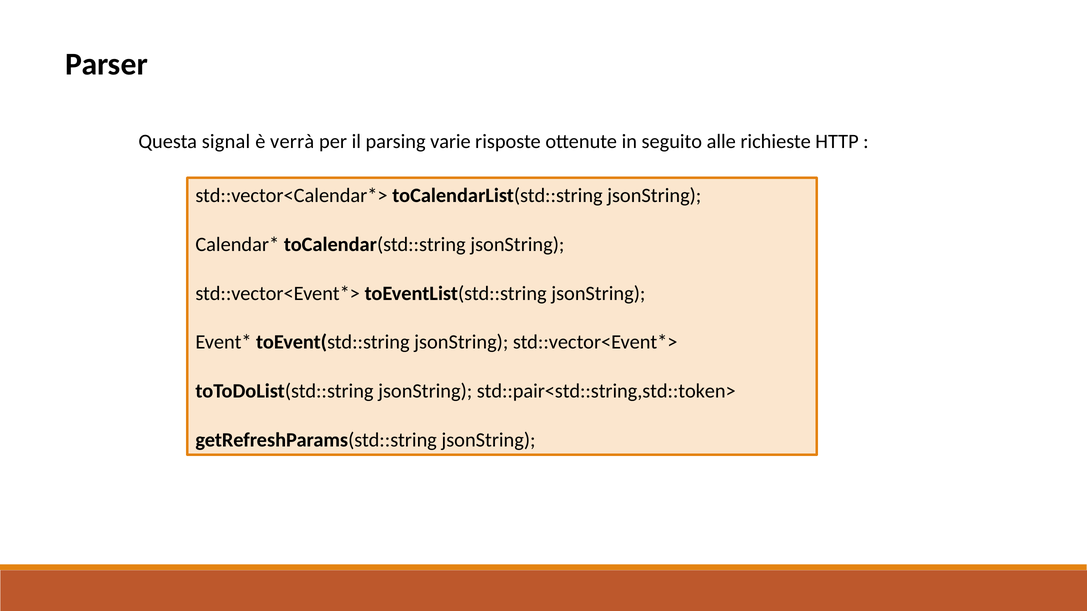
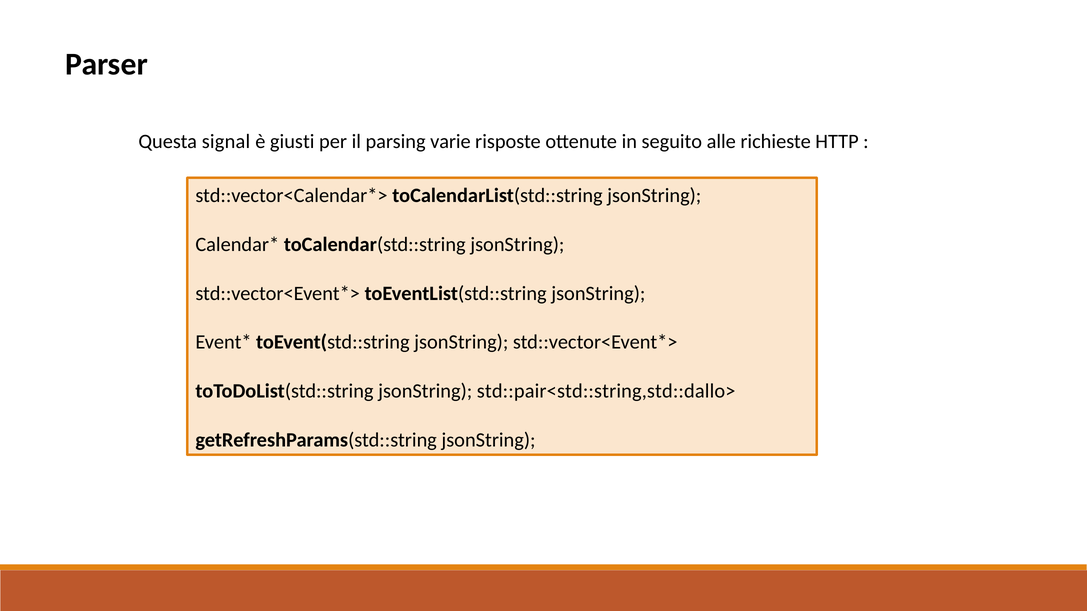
verrà: verrà -> giusti
std::pair<std::string,std::token>: std::pair<std::string,std::token> -> std::pair<std::string,std::dallo>
